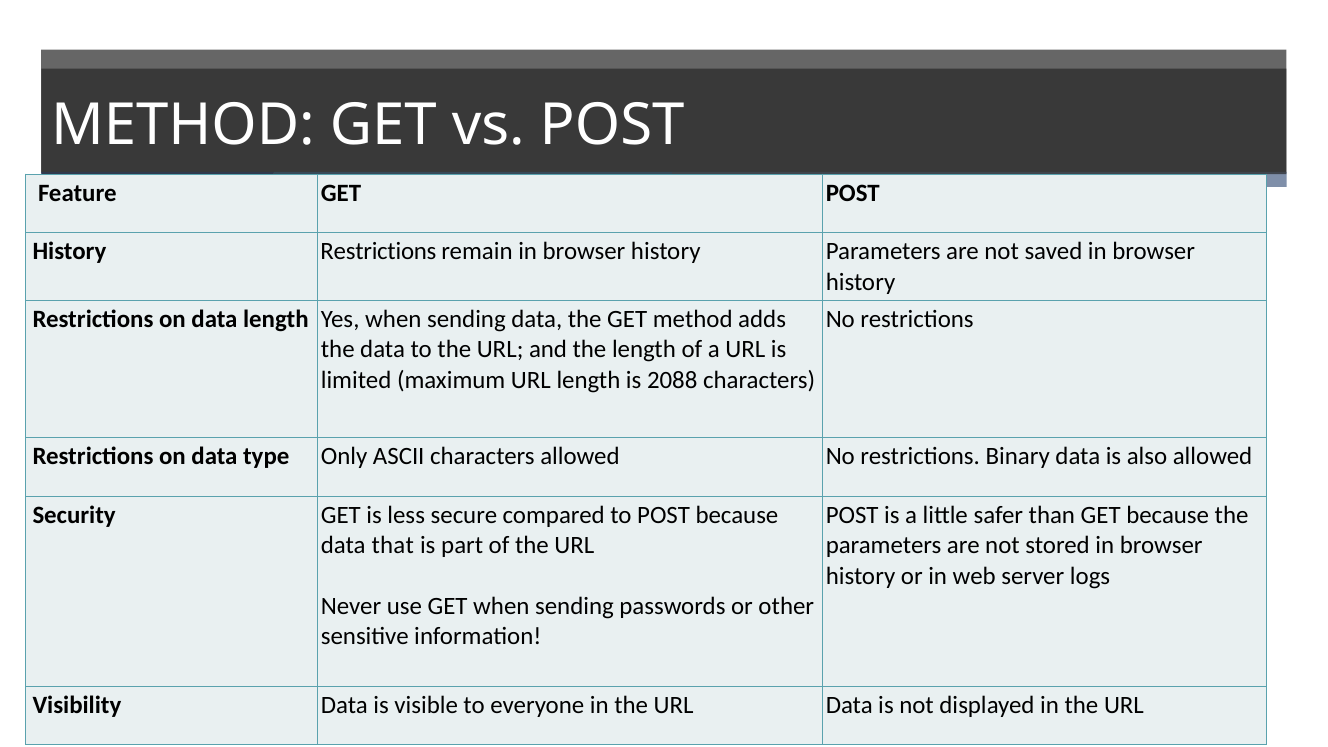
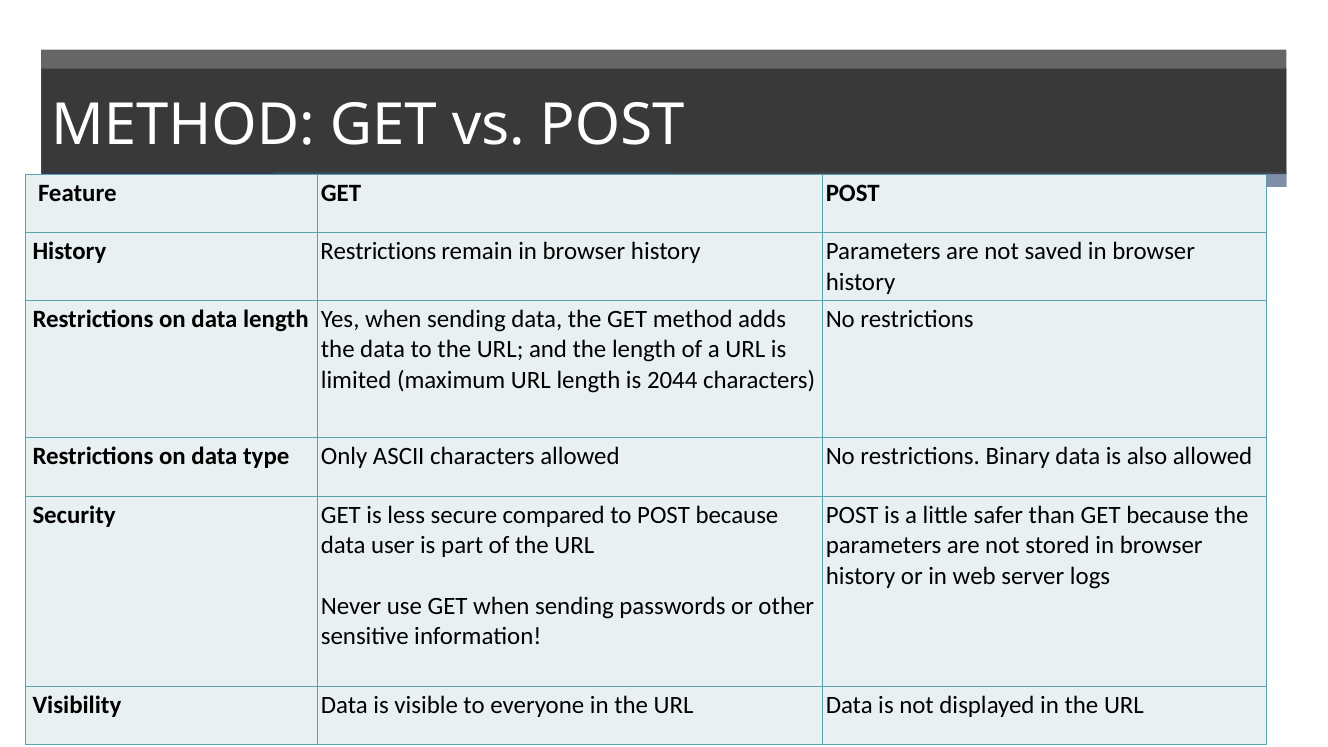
2088: 2088 -> 2044
that: that -> user
